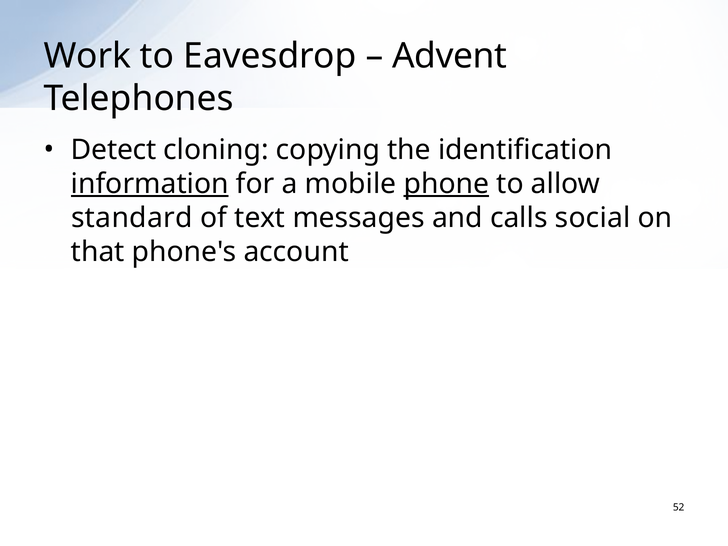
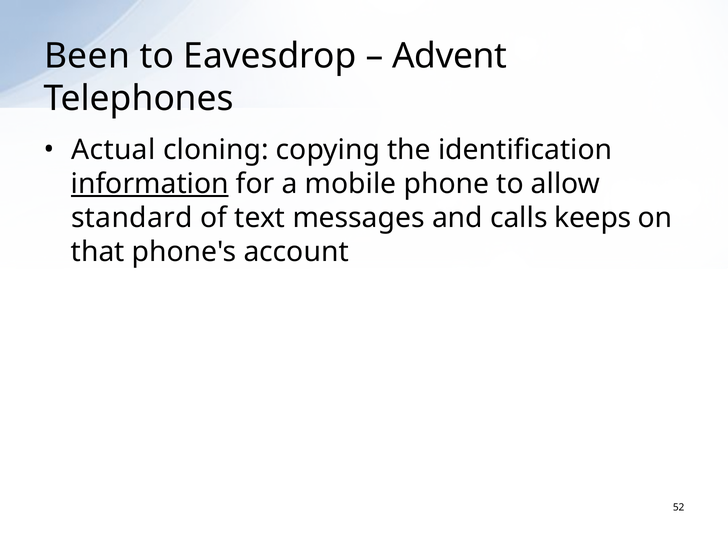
Work: Work -> Been
Detect: Detect -> Actual
phone underline: present -> none
social: social -> keeps
